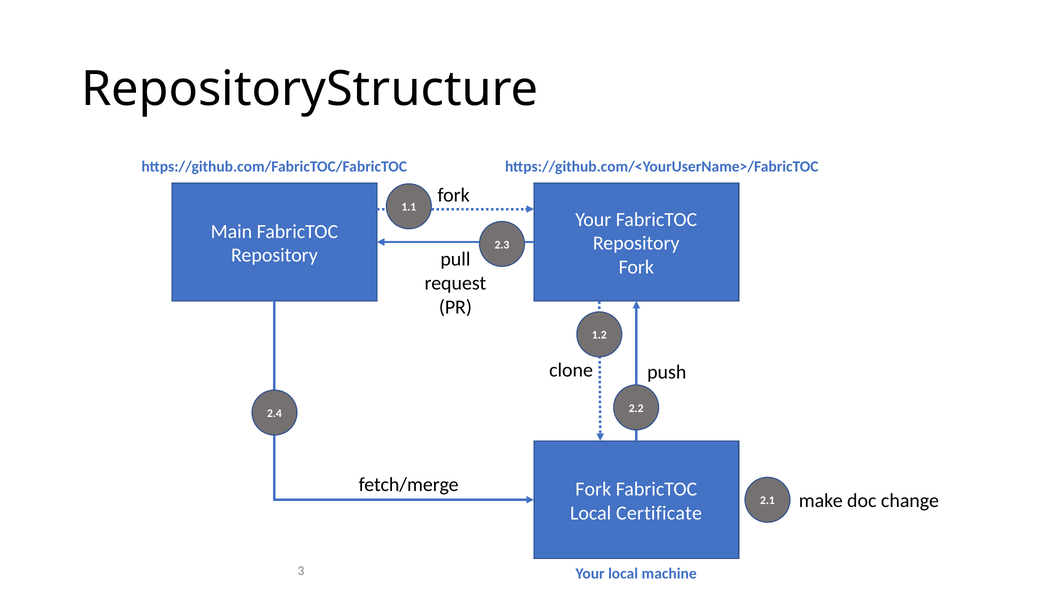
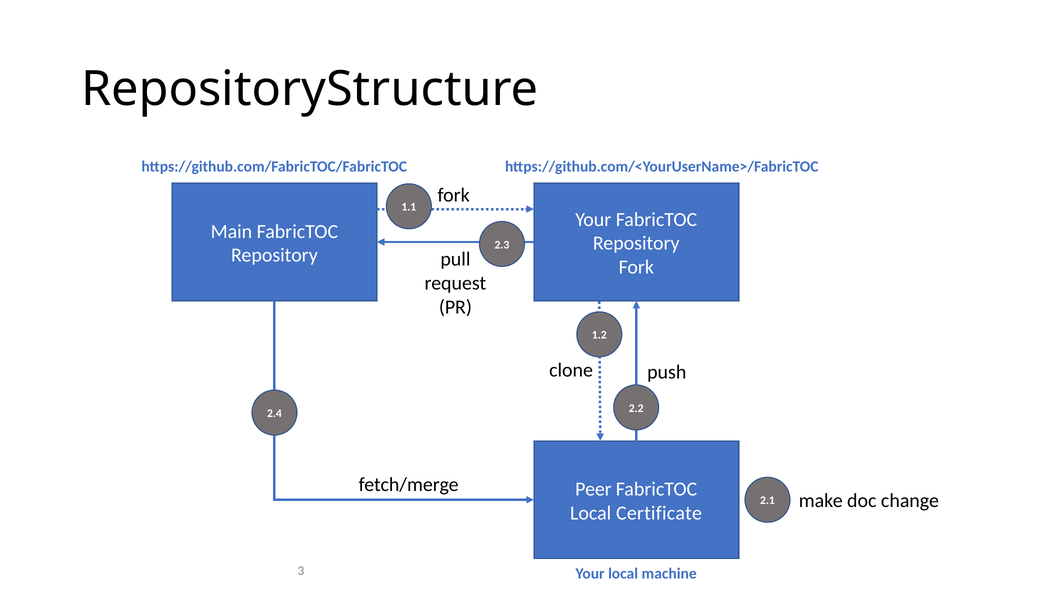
Fork at (593, 489): Fork -> Peer
